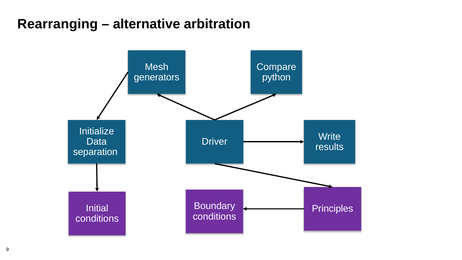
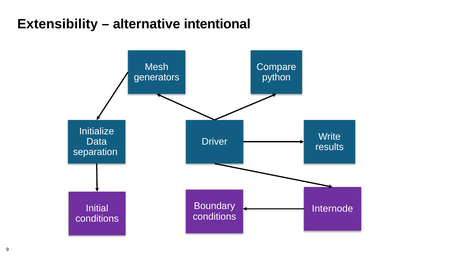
Rearranging: Rearranging -> Extensibility
arbitration: arbitration -> intentional
Principles: Principles -> Internode
